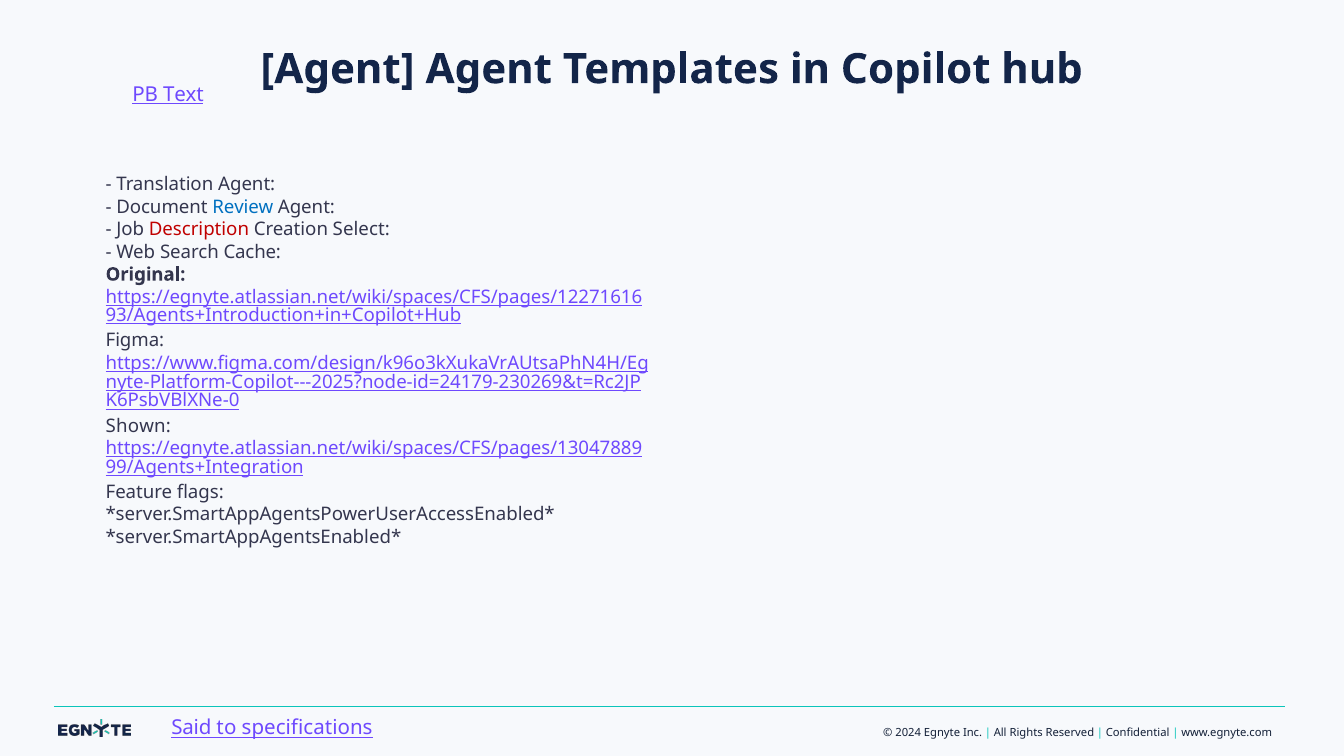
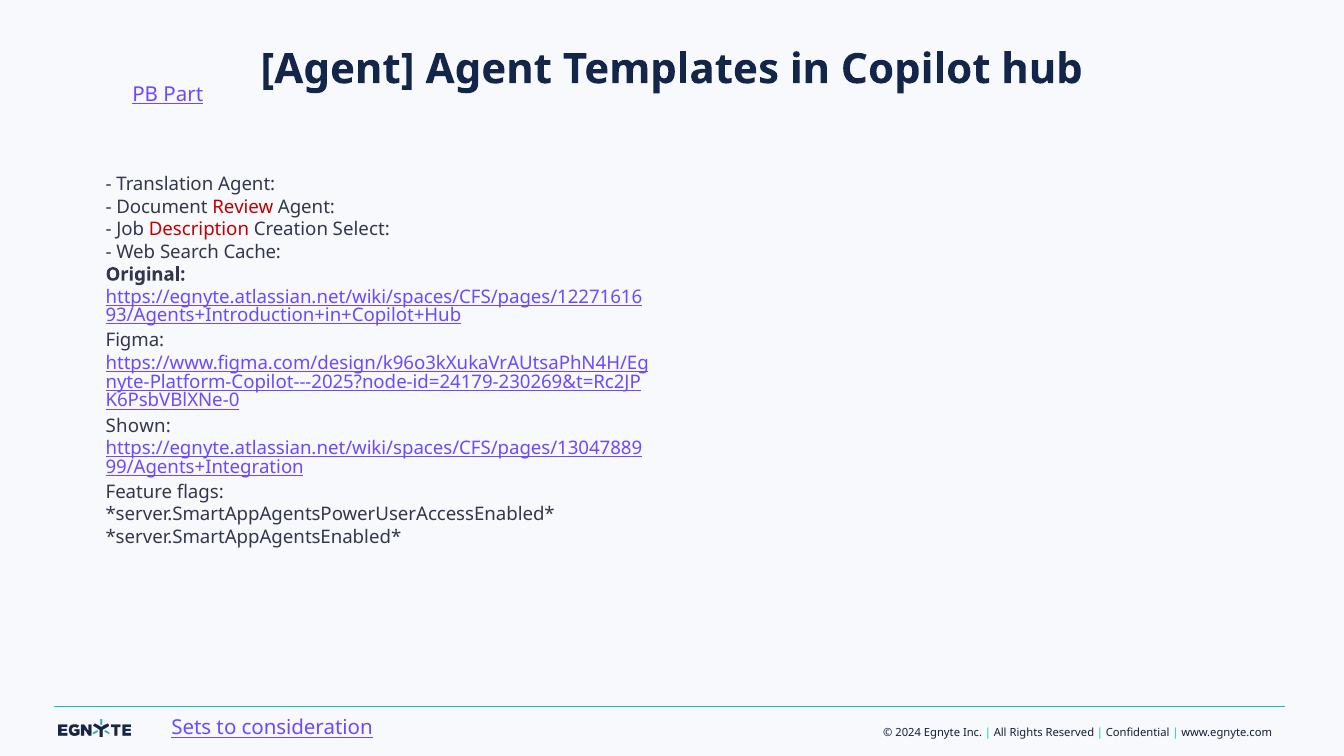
Text: Text -> Part
Review colour: blue -> red
Said: Said -> Sets
specifications: specifications -> consideration
